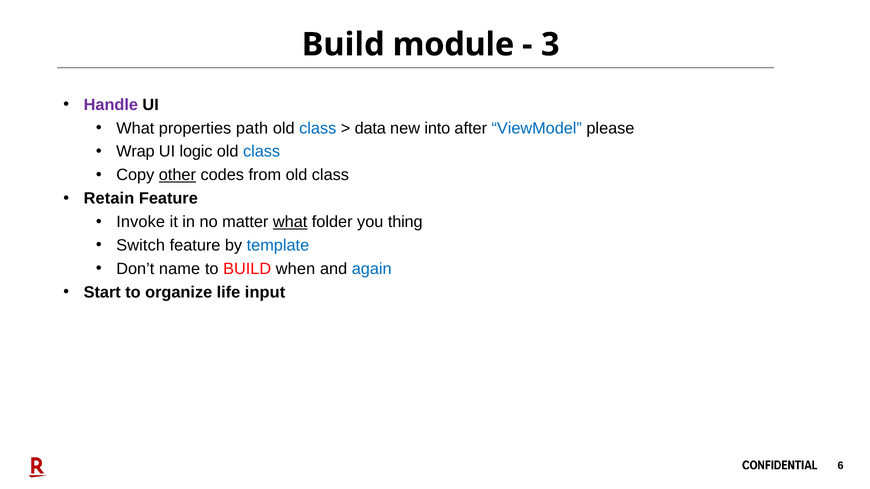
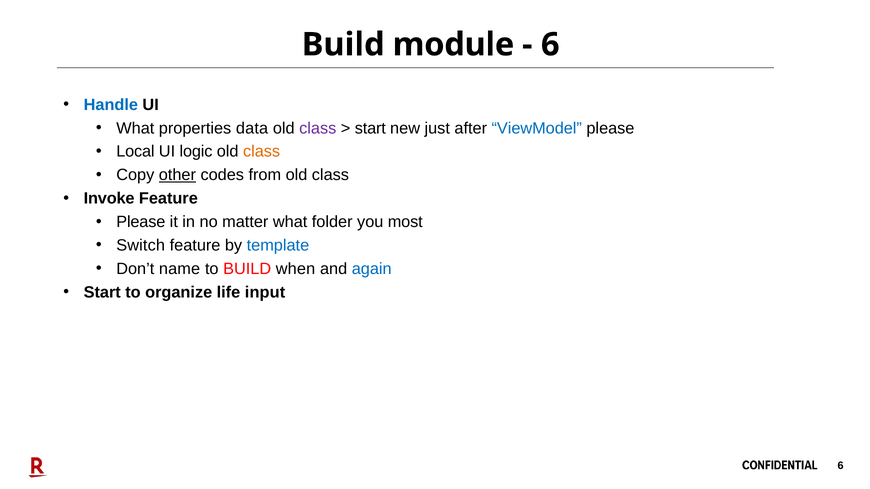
3 at (550, 45): 3 -> 6
Handle colour: purple -> blue
path: path -> data
class at (318, 128) colour: blue -> purple
data at (370, 128): data -> start
into: into -> just
Wrap: Wrap -> Local
class at (262, 152) colour: blue -> orange
Retain: Retain -> Invoke
Invoke at (141, 222): Invoke -> Please
what at (290, 222) underline: present -> none
thing: thing -> most
